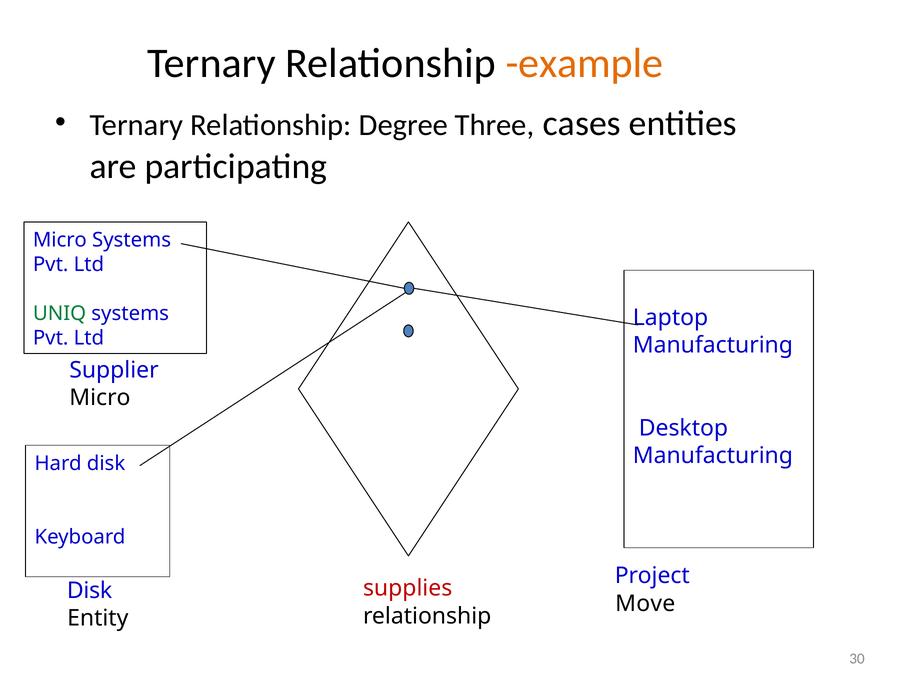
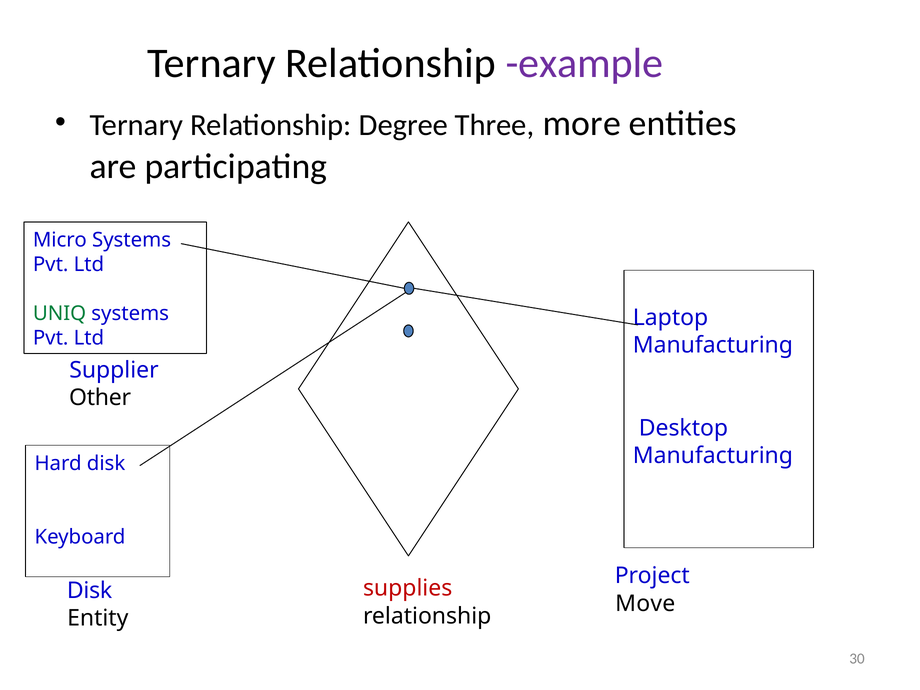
example colour: orange -> purple
cases: cases -> more
Micro at (100, 398): Micro -> Other
